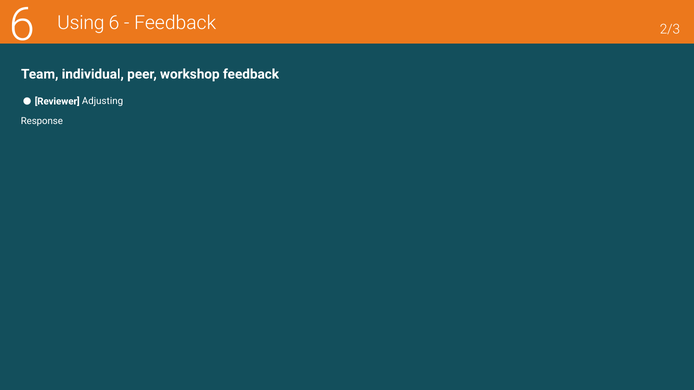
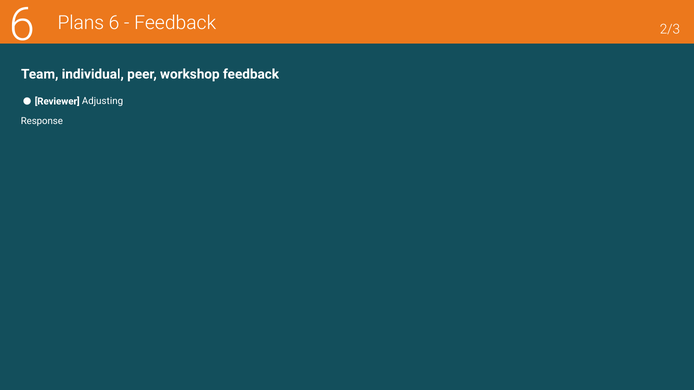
Using: Using -> Plans
